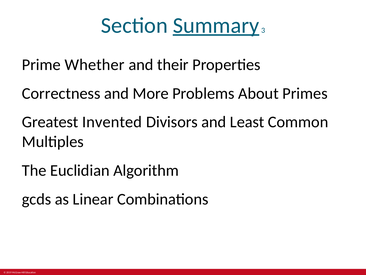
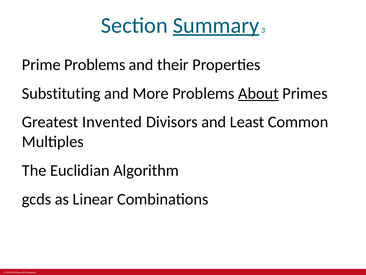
Prime Whether: Whether -> Problems
Correctness: Correctness -> Substituting
About underline: none -> present
